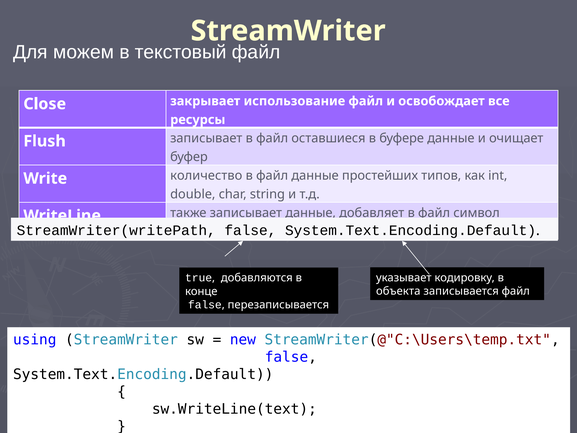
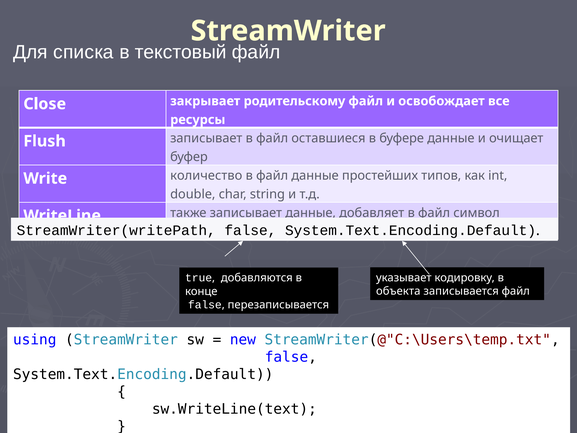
можем: можем -> списка
использование: использование -> родительскому
